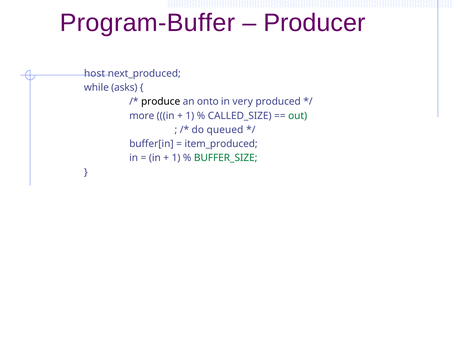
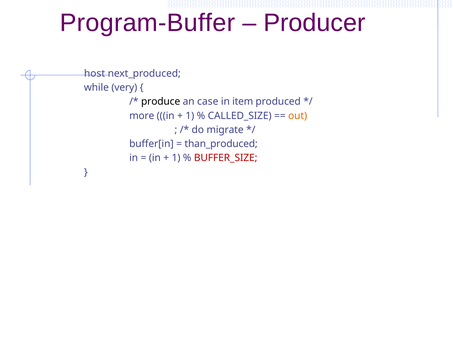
asks: asks -> very
onto: onto -> case
very: very -> item
out colour: green -> orange
queued: queued -> migrate
item_produced: item_produced -> than_produced
BUFFER_SIZE colour: green -> red
